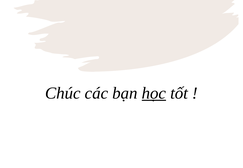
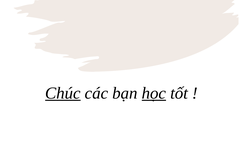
Chúc underline: none -> present
